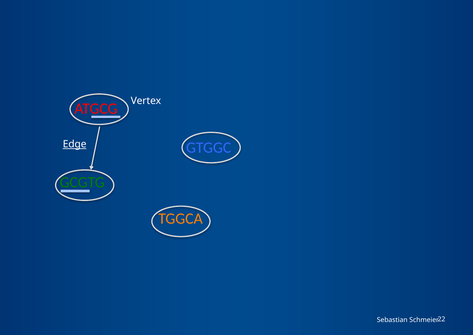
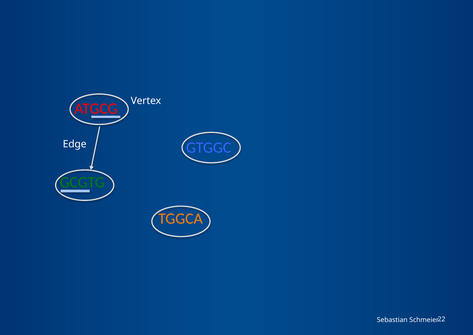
Edge underline: present -> none
